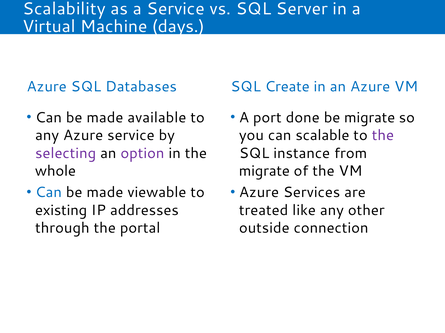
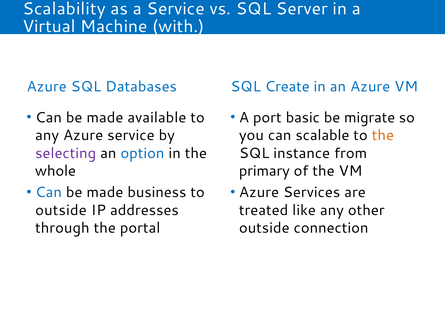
days: days -> with
done: done -> basic
the at (383, 136) colour: purple -> orange
option colour: purple -> blue
migrate at (264, 171): migrate -> primary
viewable: viewable -> business
existing at (61, 211): existing -> outside
